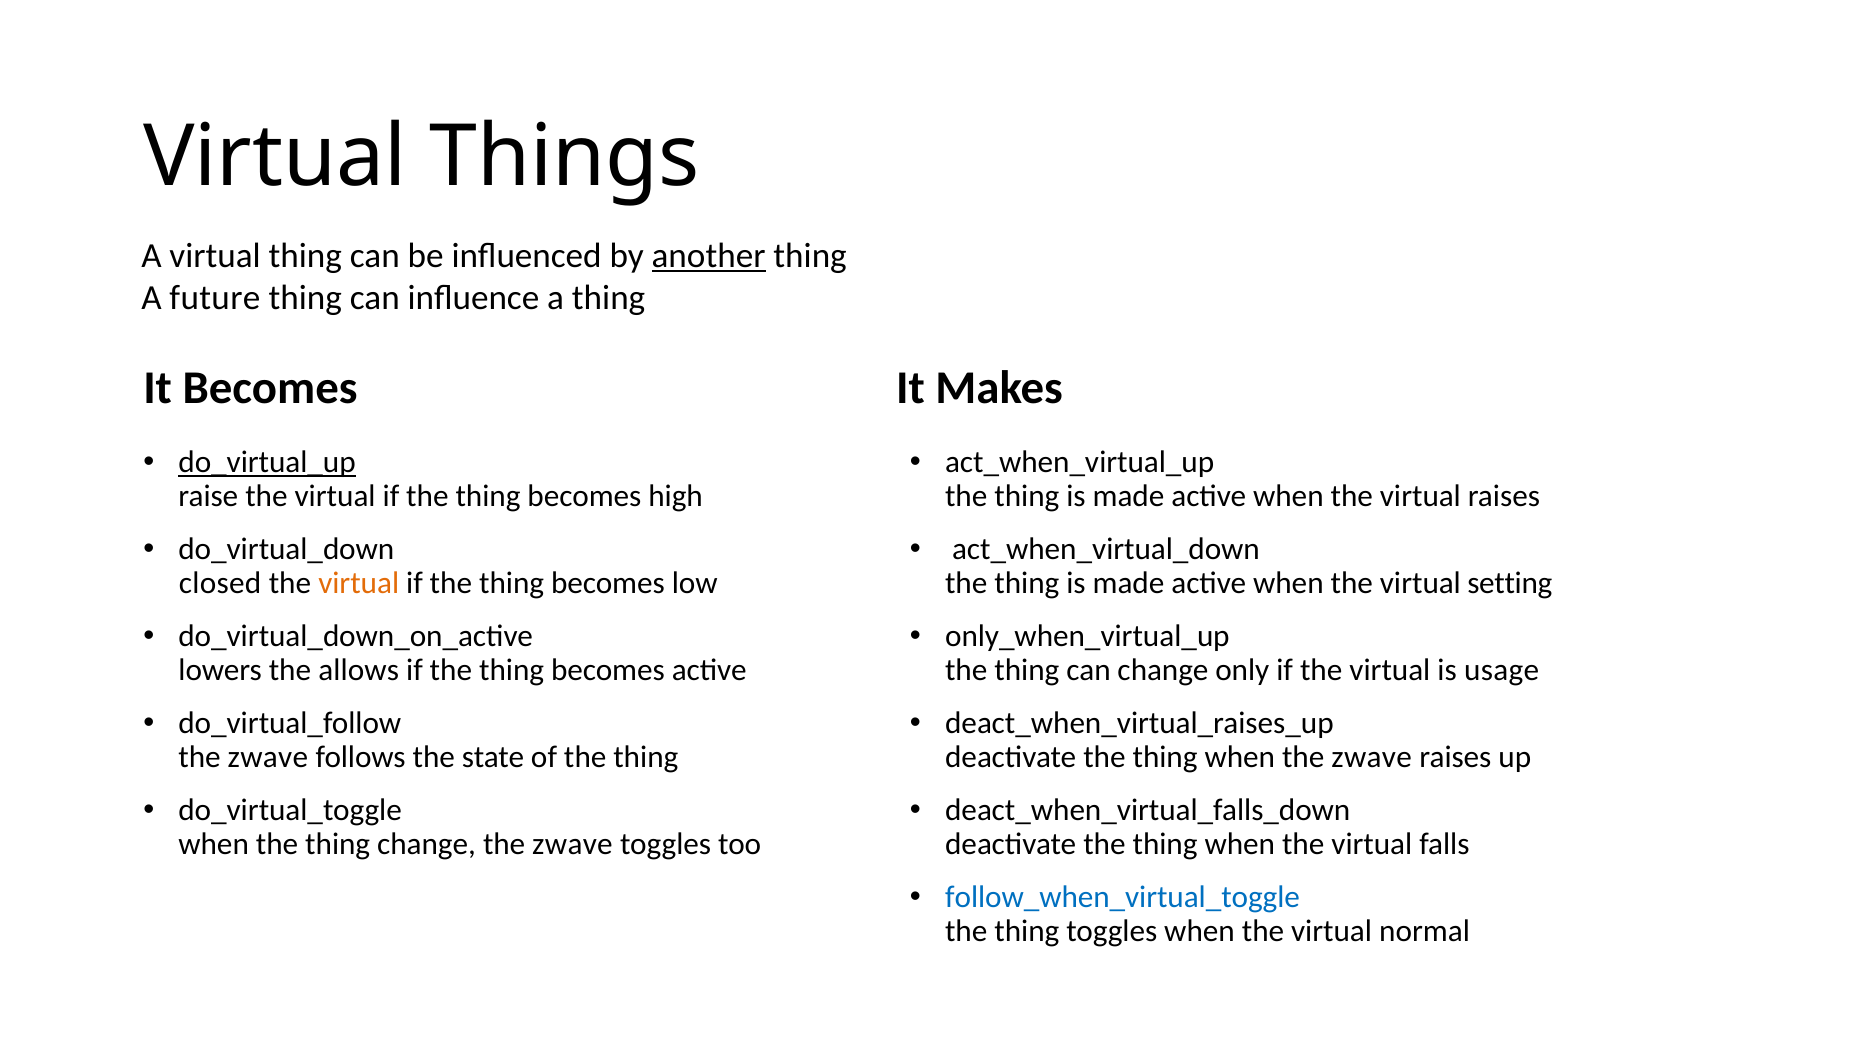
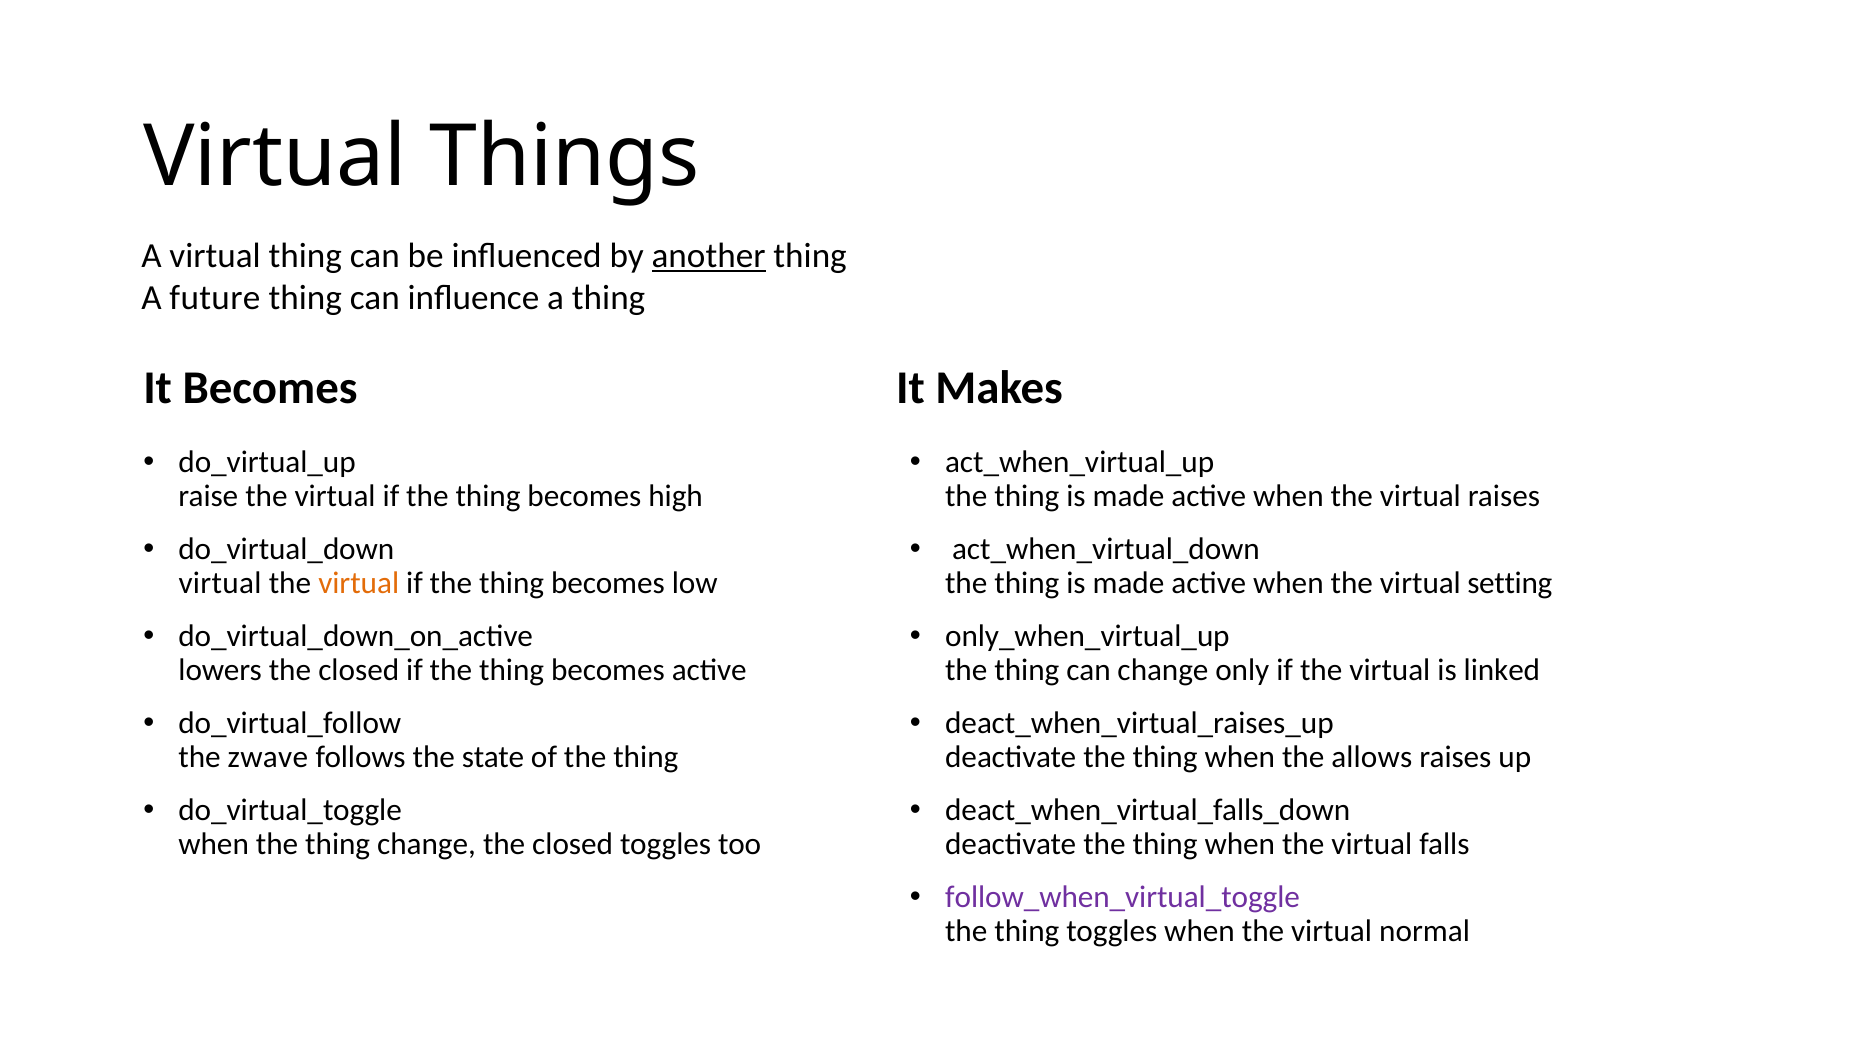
do_virtual_up underline: present -> none
closed at (220, 583): closed -> virtual
lowers the allows: allows -> closed
usage: usage -> linked
when the zwave: zwave -> allows
zwave at (572, 845): zwave -> closed
follow_when_virtual_toggle colour: blue -> purple
